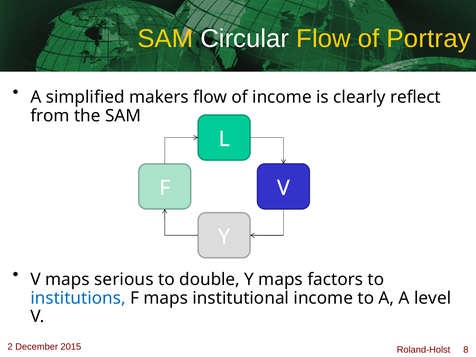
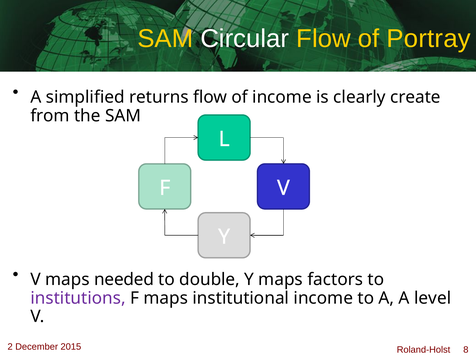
makers: makers -> returns
reflect: reflect -> create
serious: serious -> needed
institutions colour: blue -> purple
